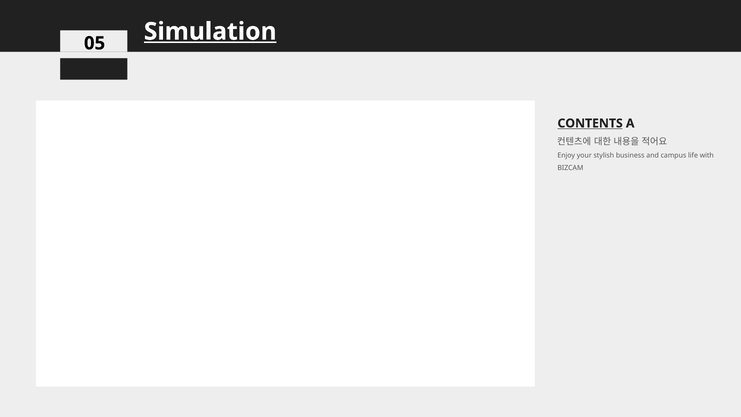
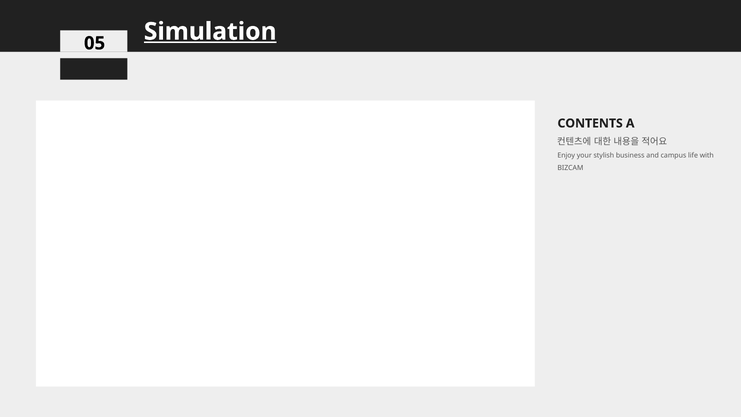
CONTENTS underline: present -> none
